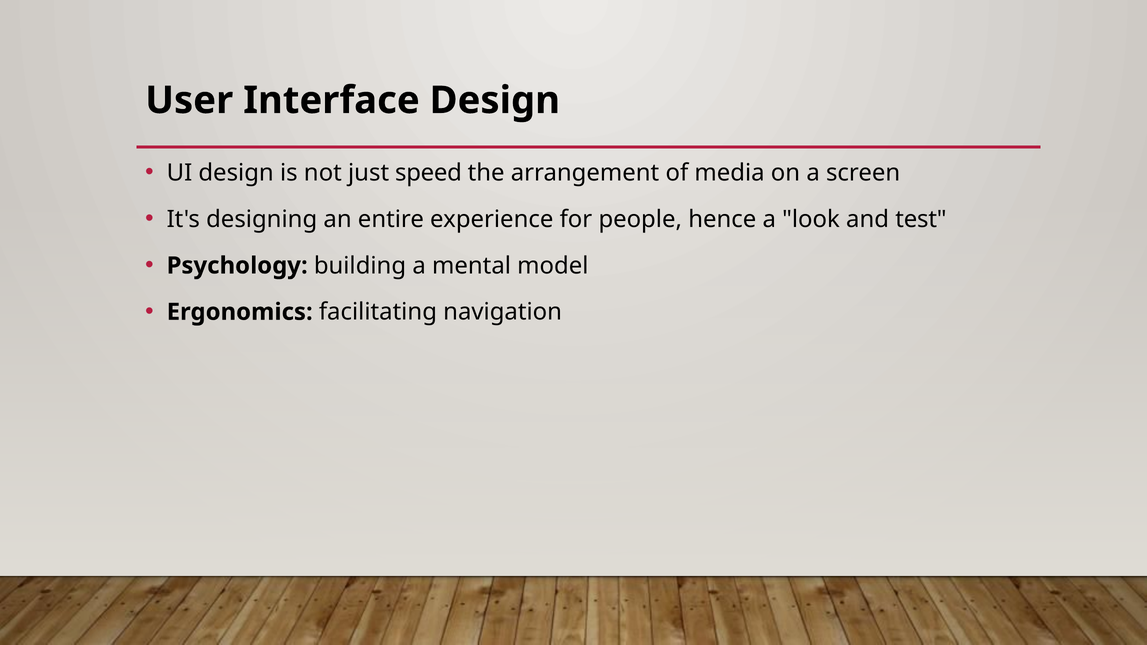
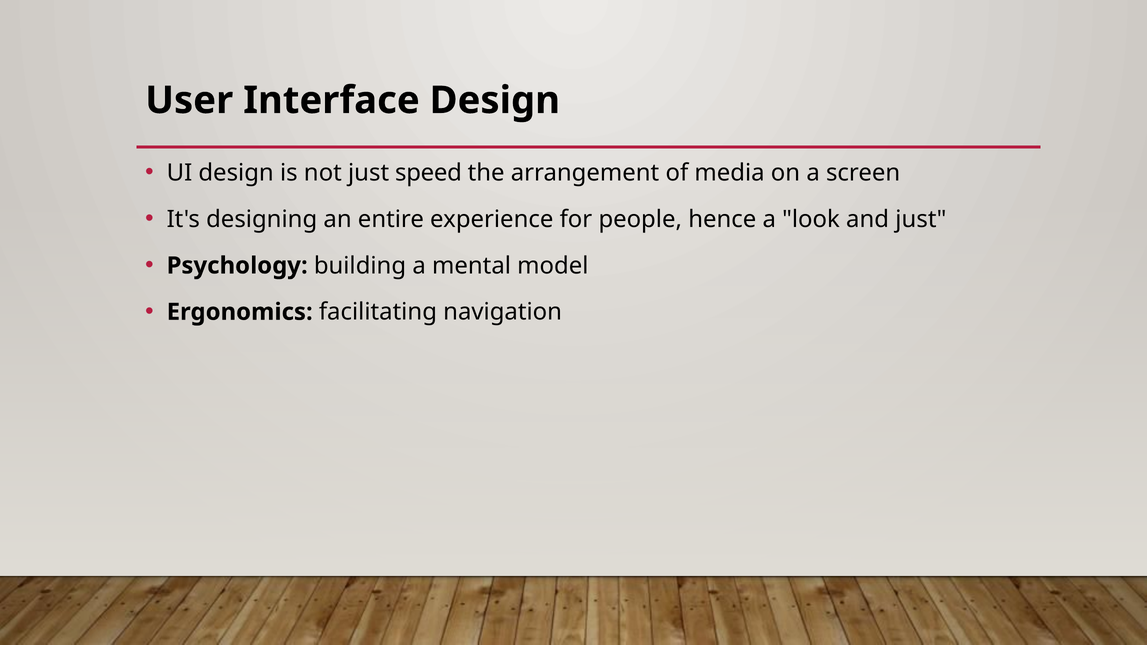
and test: test -> just
